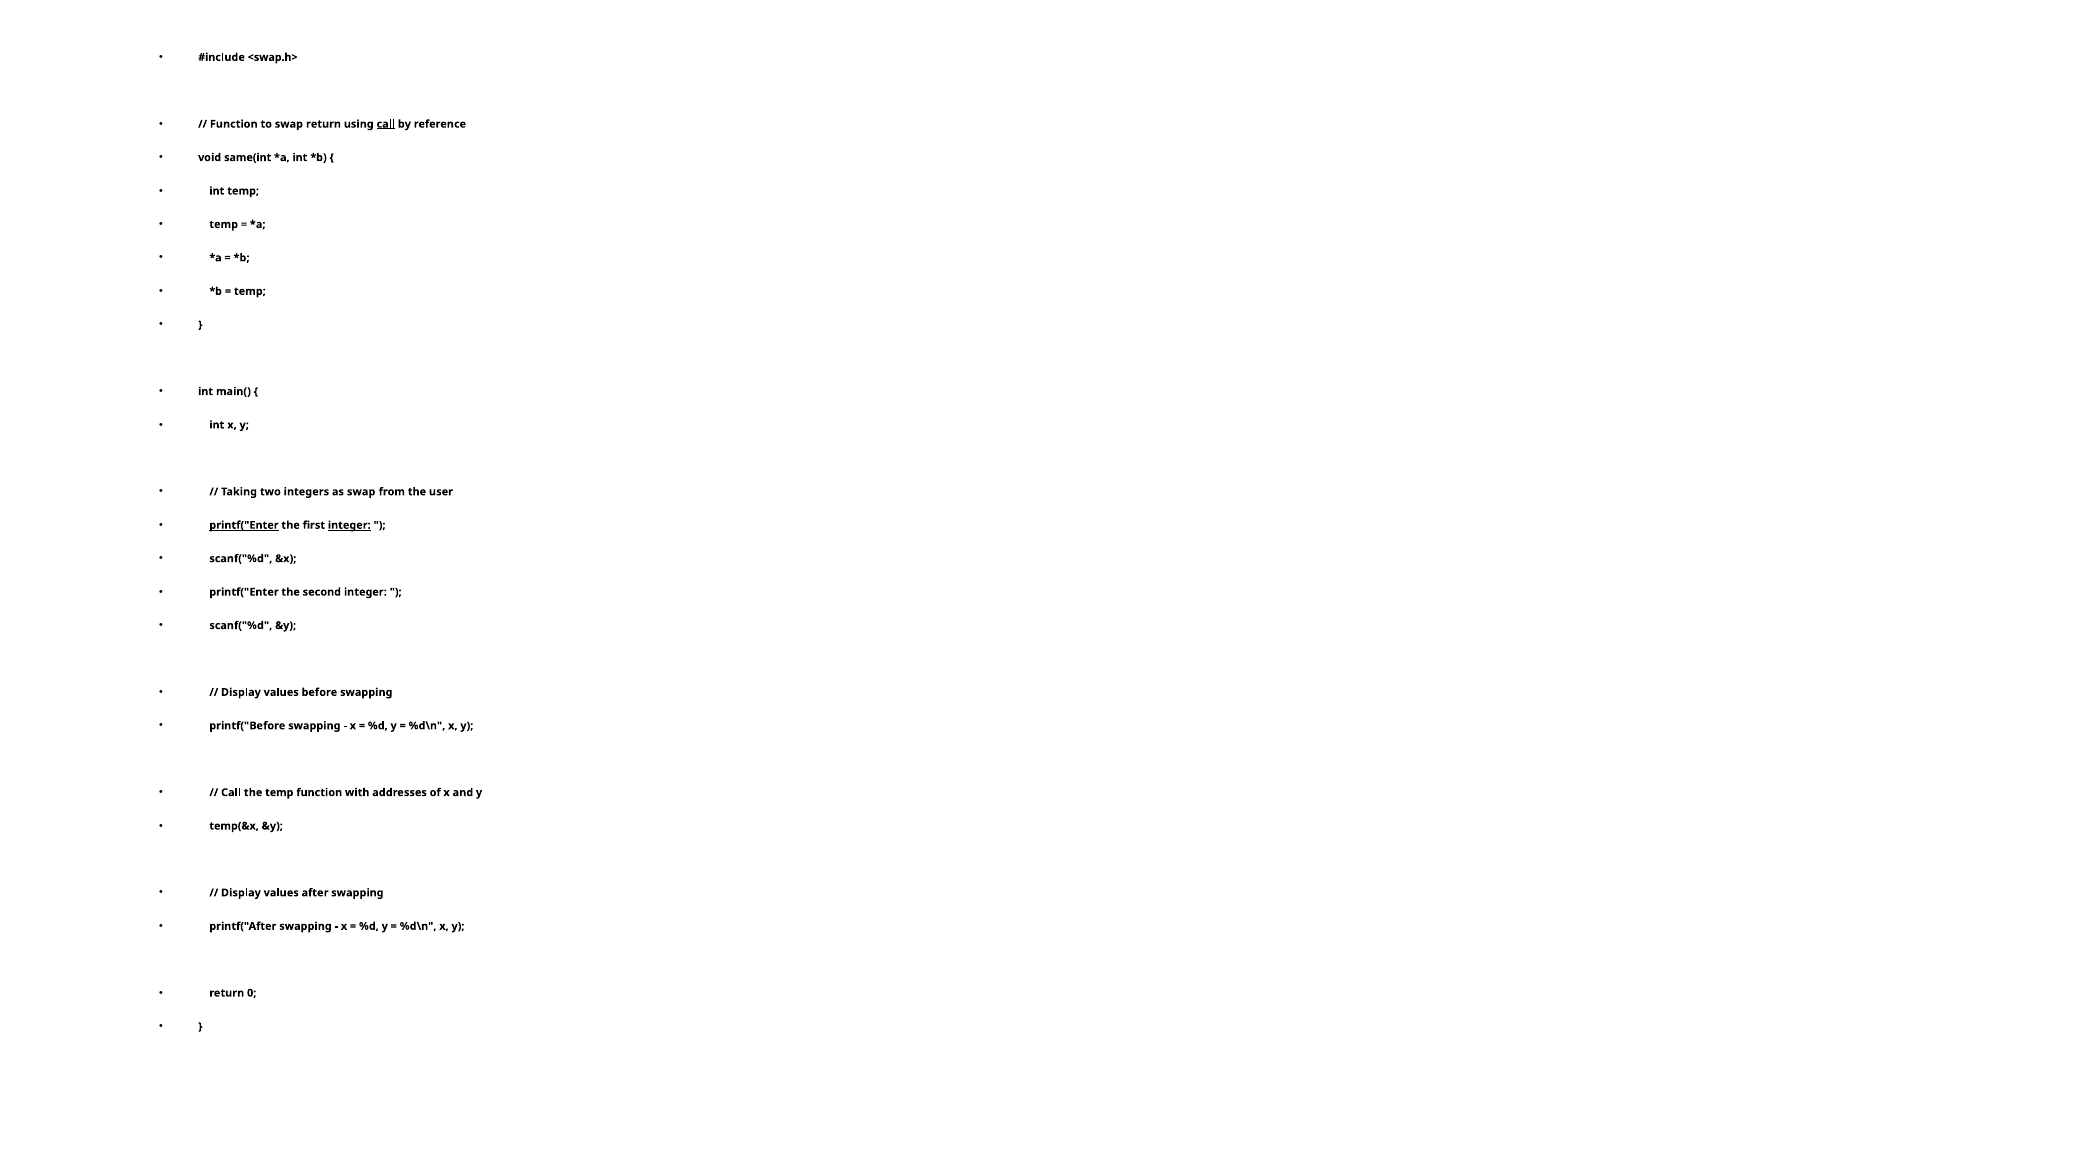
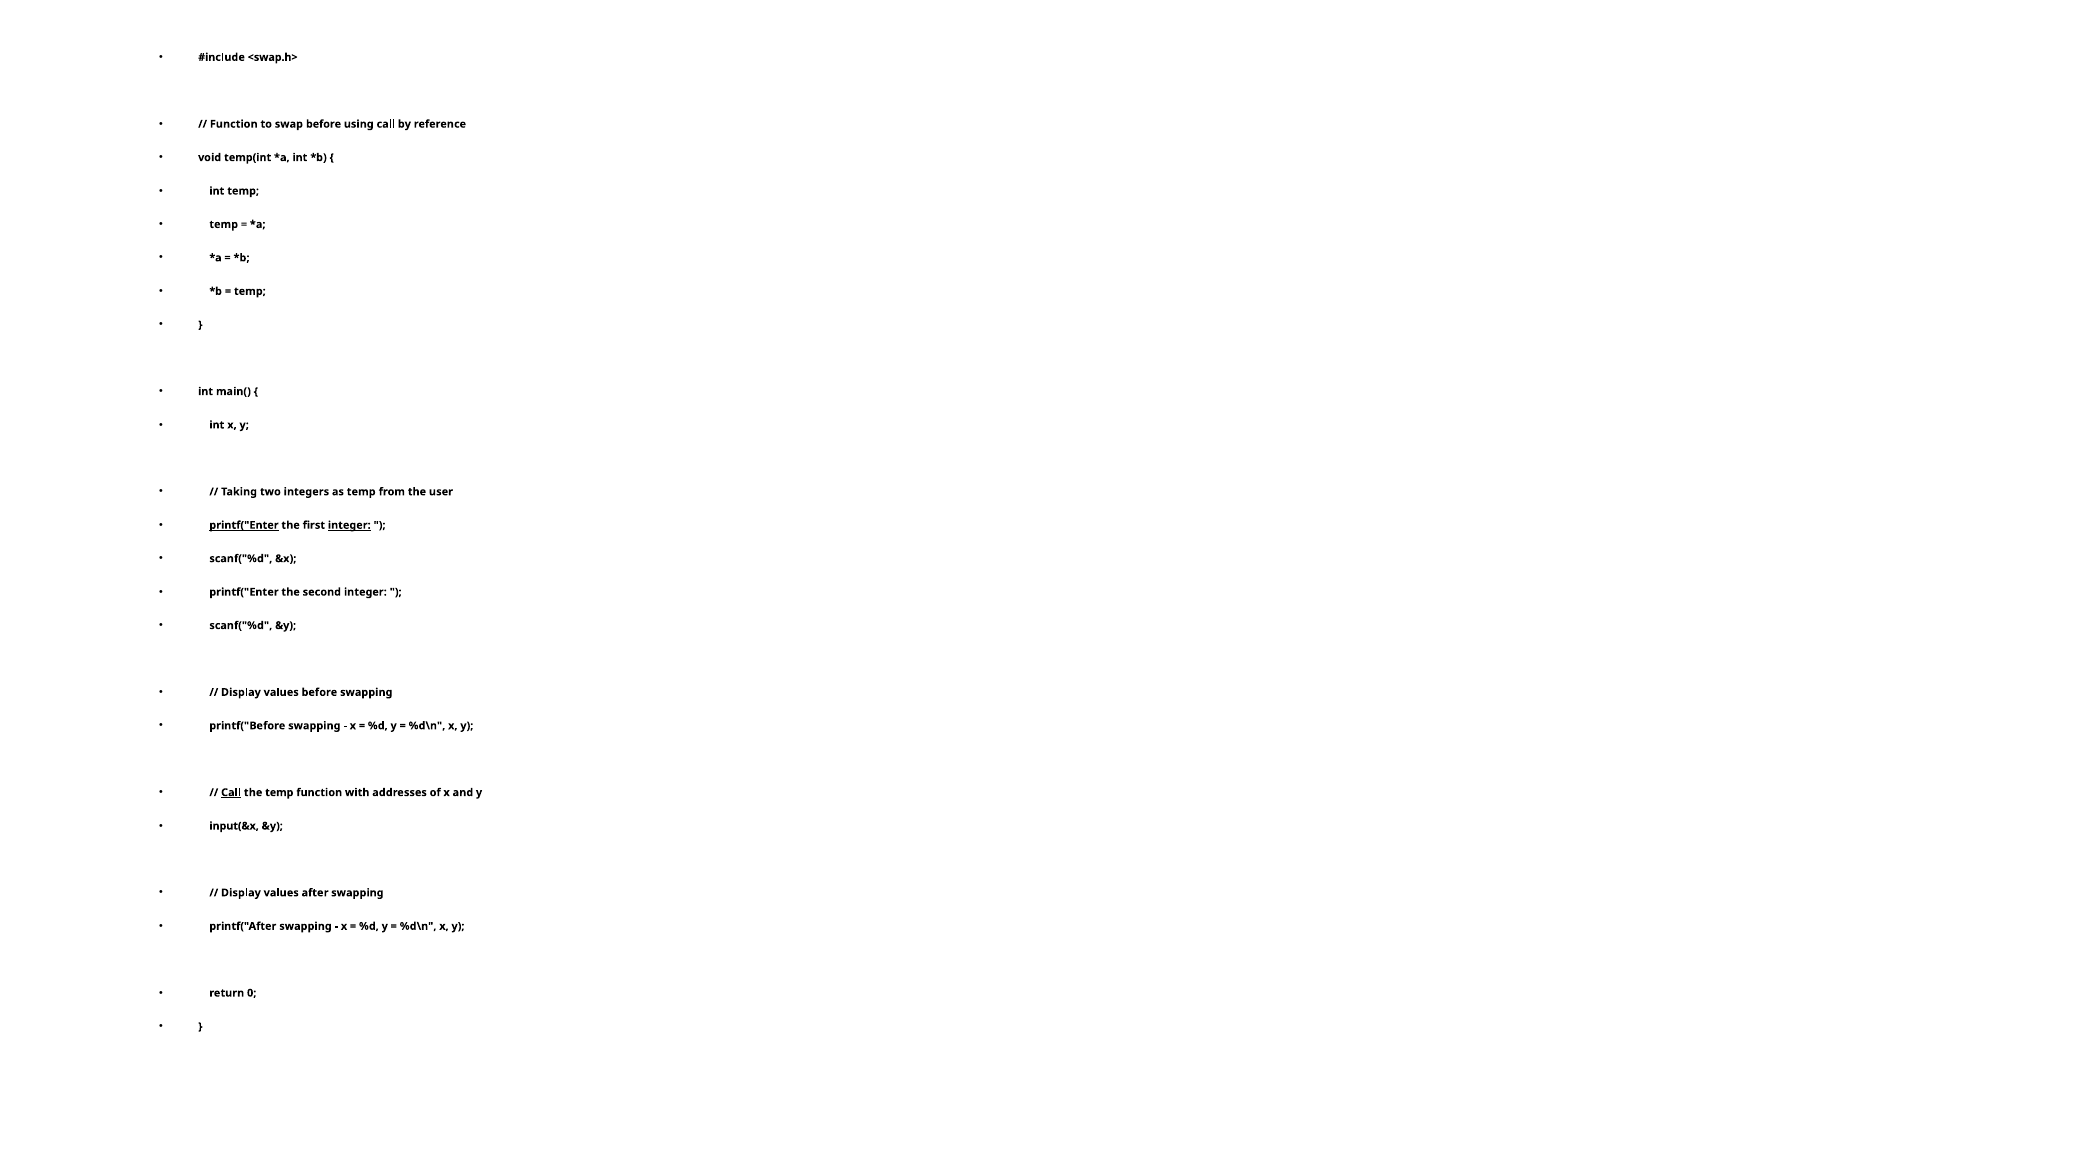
swap return: return -> before
call at (386, 124) underline: present -> none
same(int: same(int -> temp(int
as swap: swap -> temp
Call at (231, 793) underline: none -> present
temp(&x: temp(&x -> input(&x
